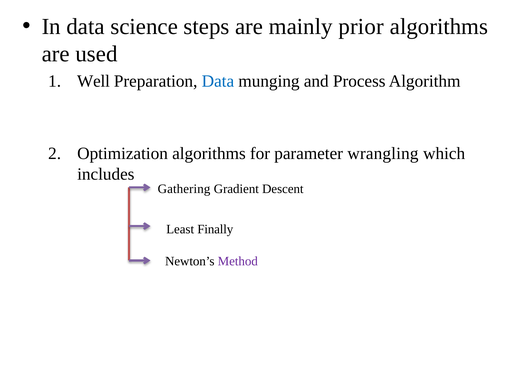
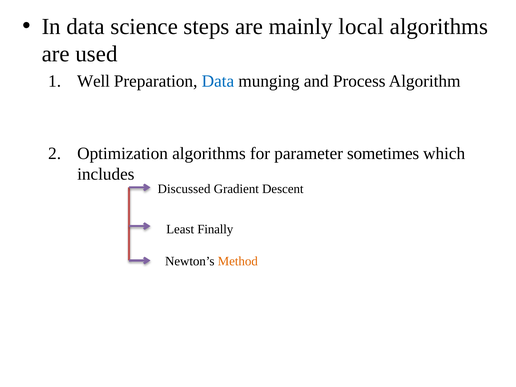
prior: prior -> local
wrangling: wrangling -> sometimes
Gathering: Gathering -> Discussed
Method colour: purple -> orange
